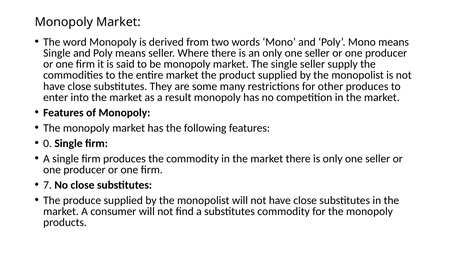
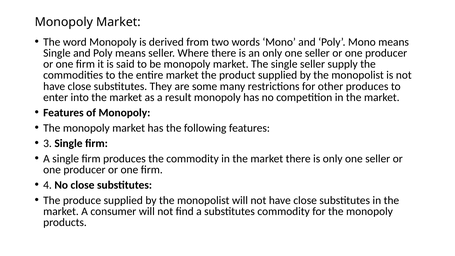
0: 0 -> 3
7: 7 -> 4
